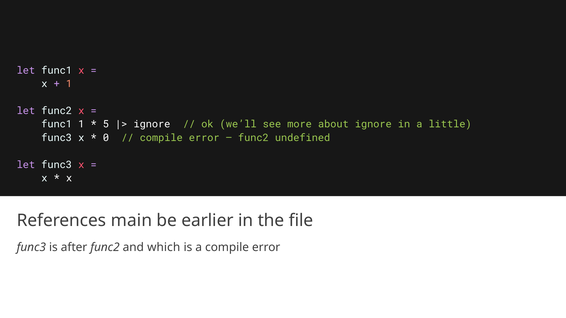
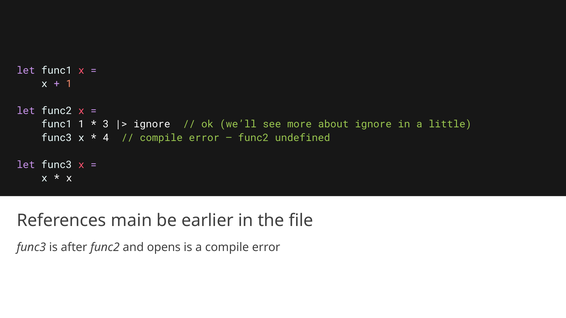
5: 5 -> 3
0: 0 -> 4
which: which -> opens
